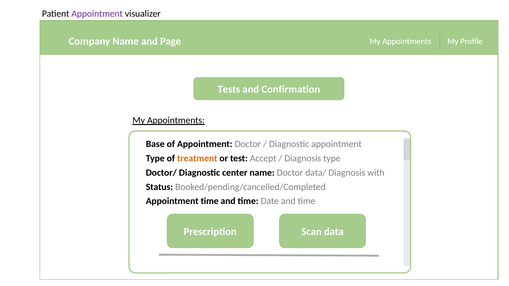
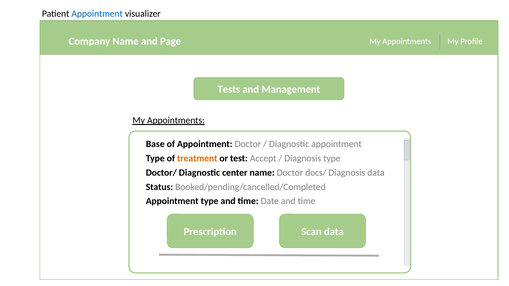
Appointment at (97, 14) colour: purple -> blue
Confirmation: Confirmation -> Management
data/: data/ -> docs/
Diagnosis with: with -> data
time at (210, 201): time -> type
